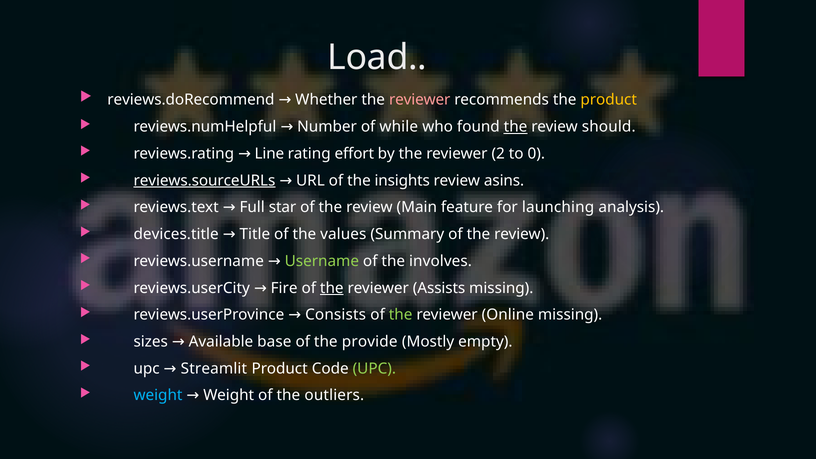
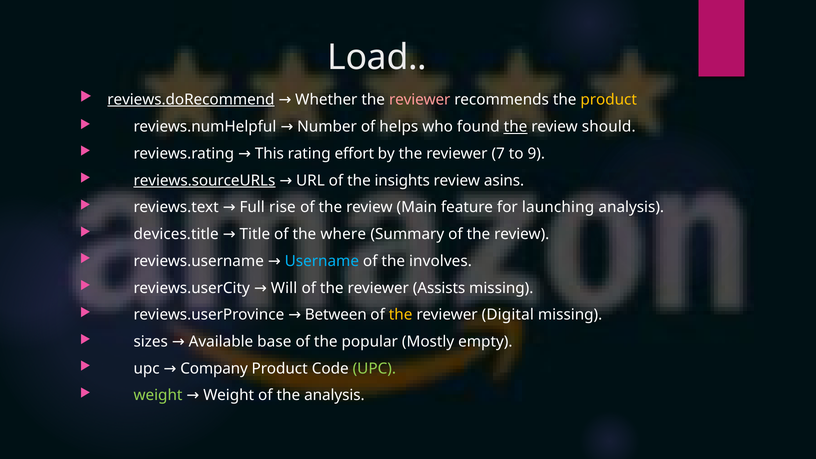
reviews.doRecommend underline: none -> present
while: while -> helps
Line: Line -> This
2: 2 -> 7
0: 0 -> 9
star: star -> rise
values: values -> where
Username colour: light green -> light blue
Fire: Fire -> Will
the at (332, 288) underline: present -> none
Consists: Consists -> Between
the at (401, 315) colour: light green -> yellow
Online: Online -> Digital
provide: provide -> popular
Streamlit: Streamlit -> Company
weight at (158, 395) colour: light blue -> light green
the outliers: outliers -> analysis
